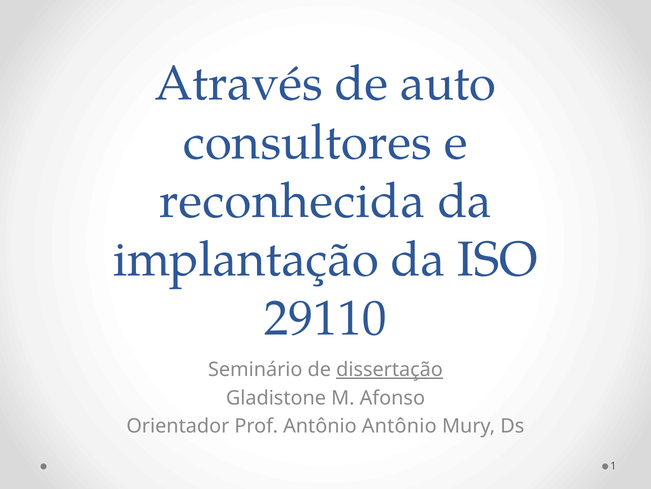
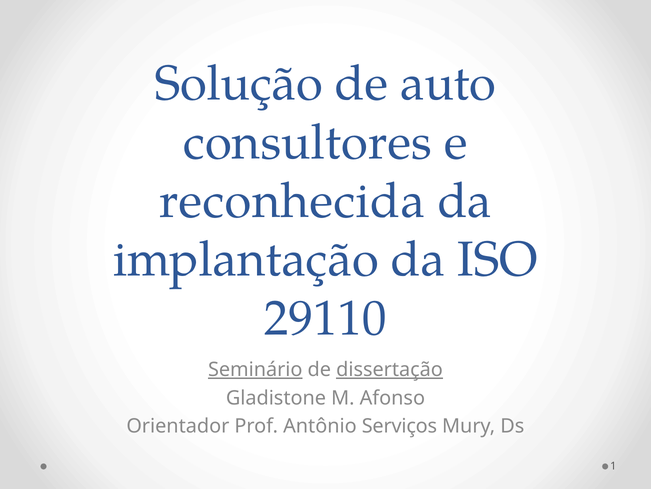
Através: Através -> Solução
Seminário underline: none -> present
Antônio Antônio: Antônio -> Serviços
